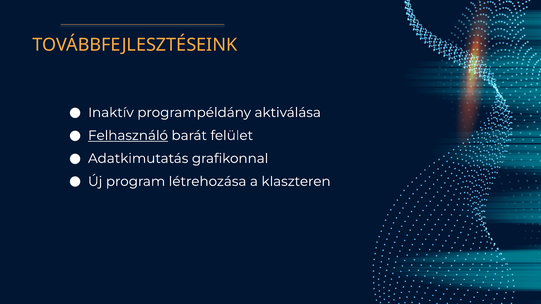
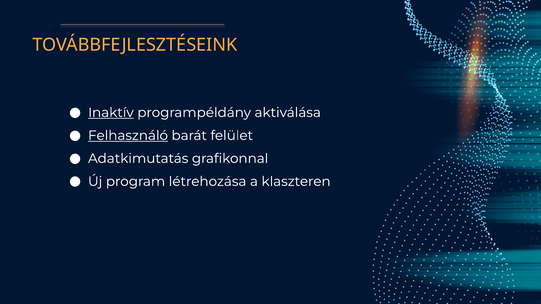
Inaktív underline: none -> present
